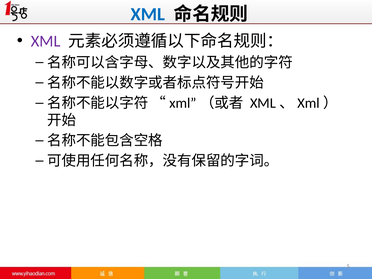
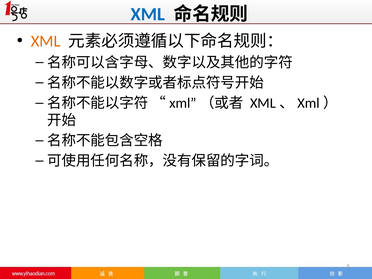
XML at (46, 41) colour: purple -> orange
